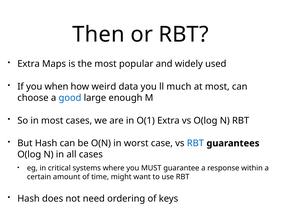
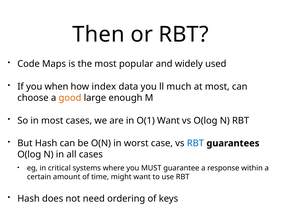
Extra at (29, 64): Extra -> Code
weird: weird -> index
good colour: blue -> orange
O(1 Extra: Extra -> Want
